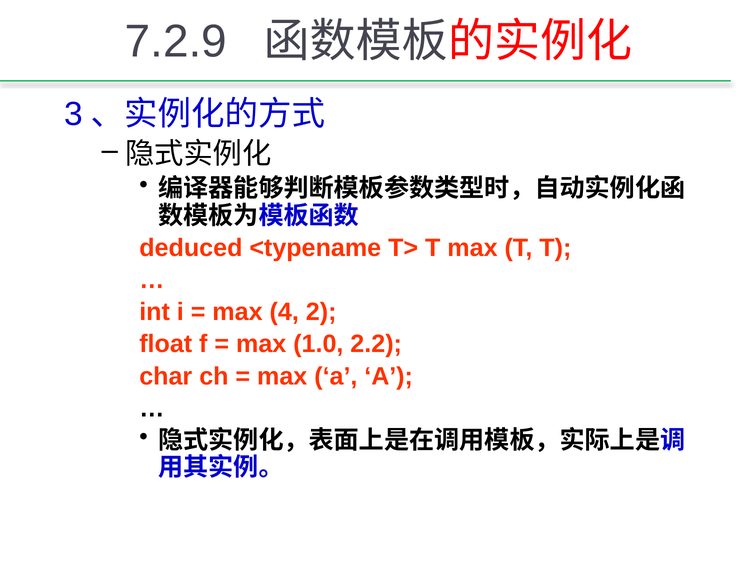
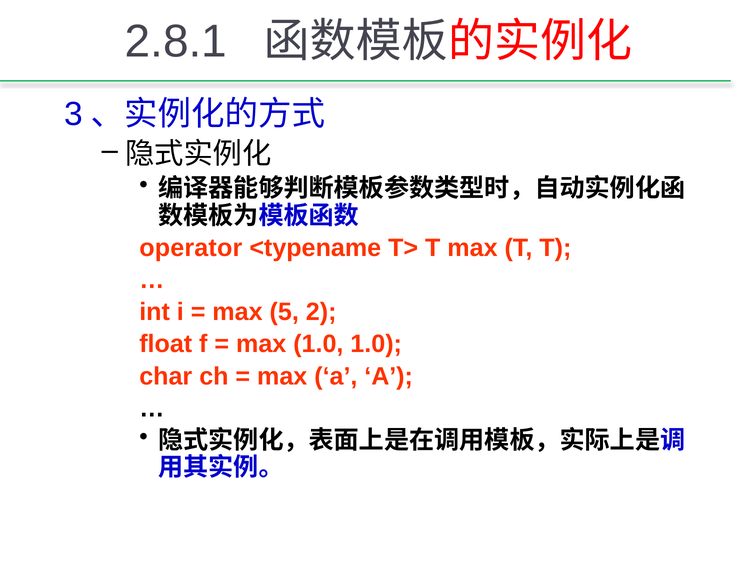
7.2.9: 7.2.9 -> 2.8.1
deduced: deduced -> operator
4: 4 -> 5
1.0 2.2: 2.2 -> 1.0
